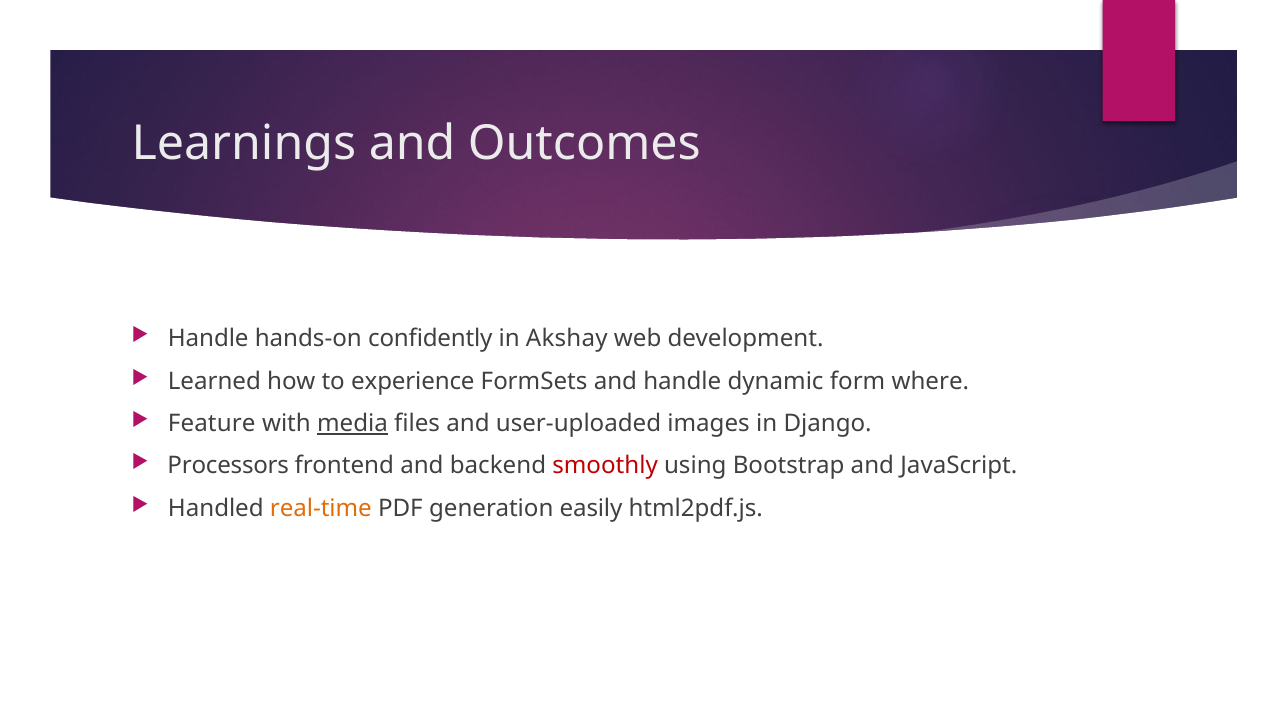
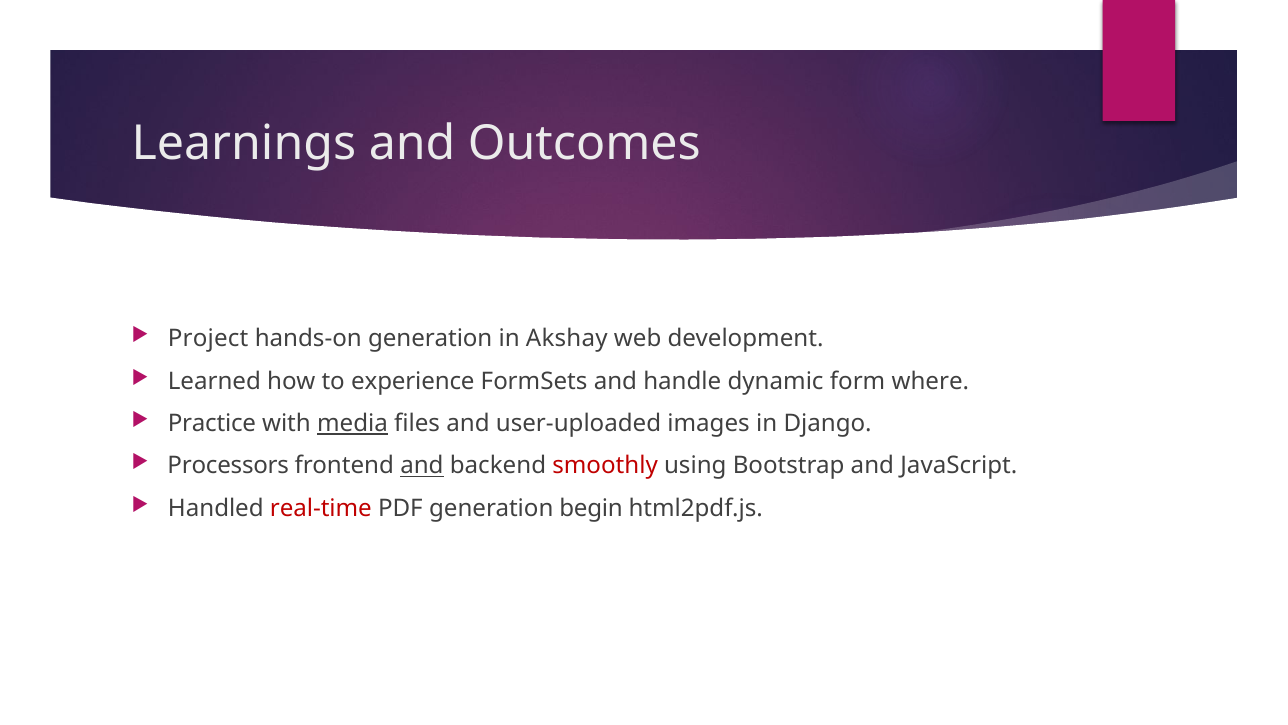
Handle at (208, 338): Handle -> Project
hands-on confidently: confidently -> generation
Feature: Feature -> Practice
and at (422, 466) underline: none -> present
real-time colour: orange -> red
easily: easily -> begin
